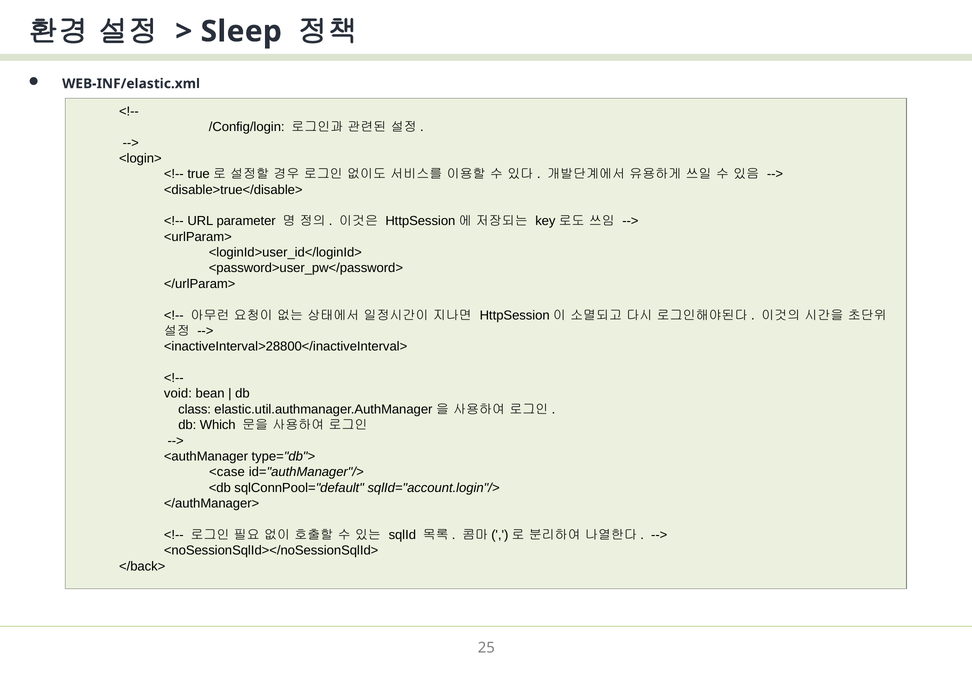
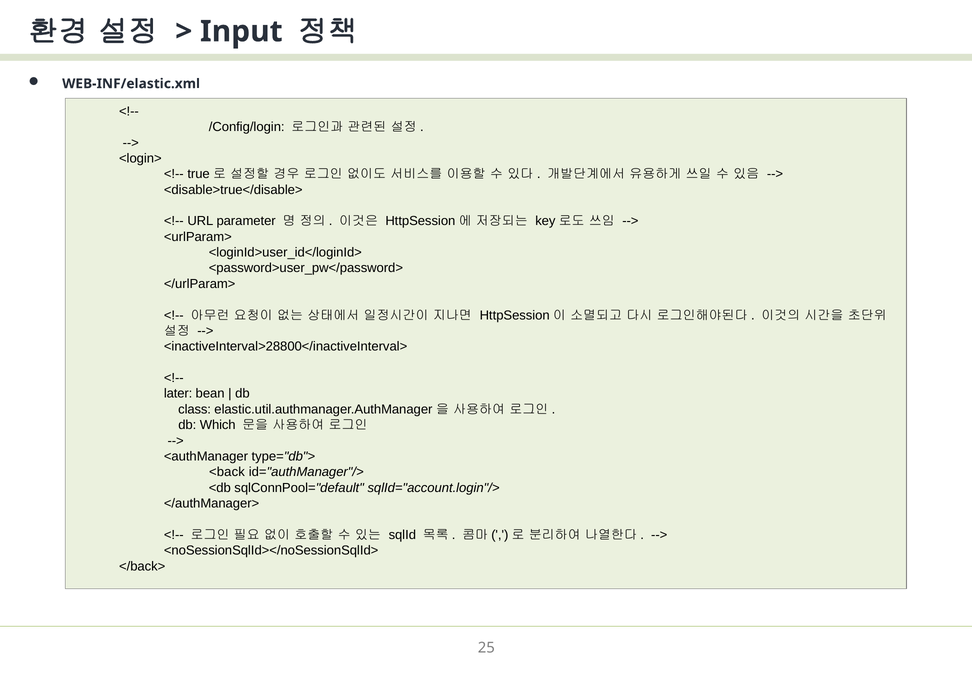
Sleep: Sleep -> Input
void: void -> later
<case: <case -> <back
